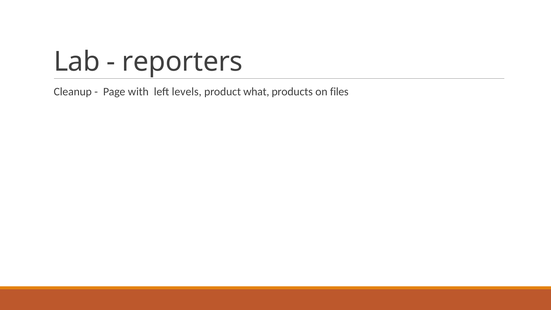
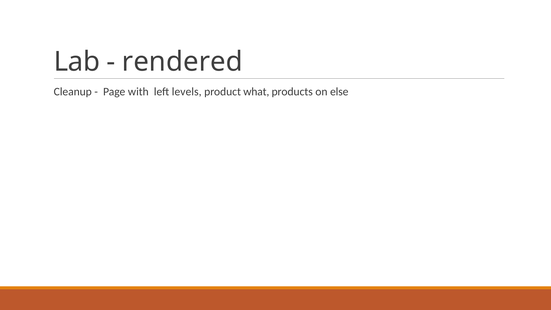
reporters: reporters -> rendered
files: files -> else
